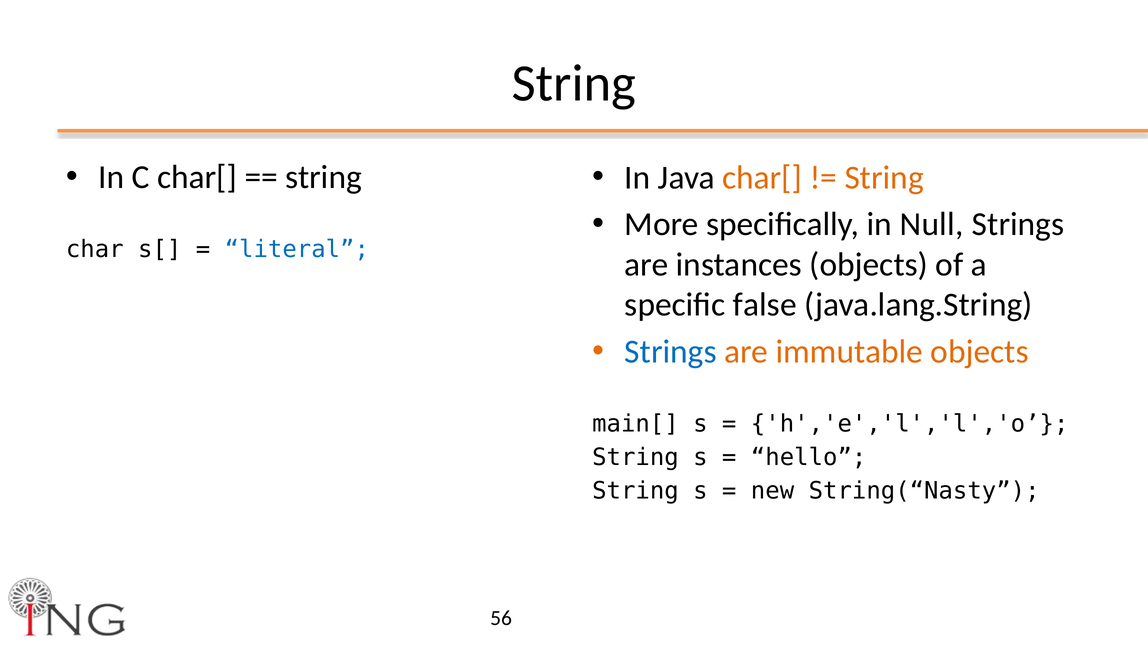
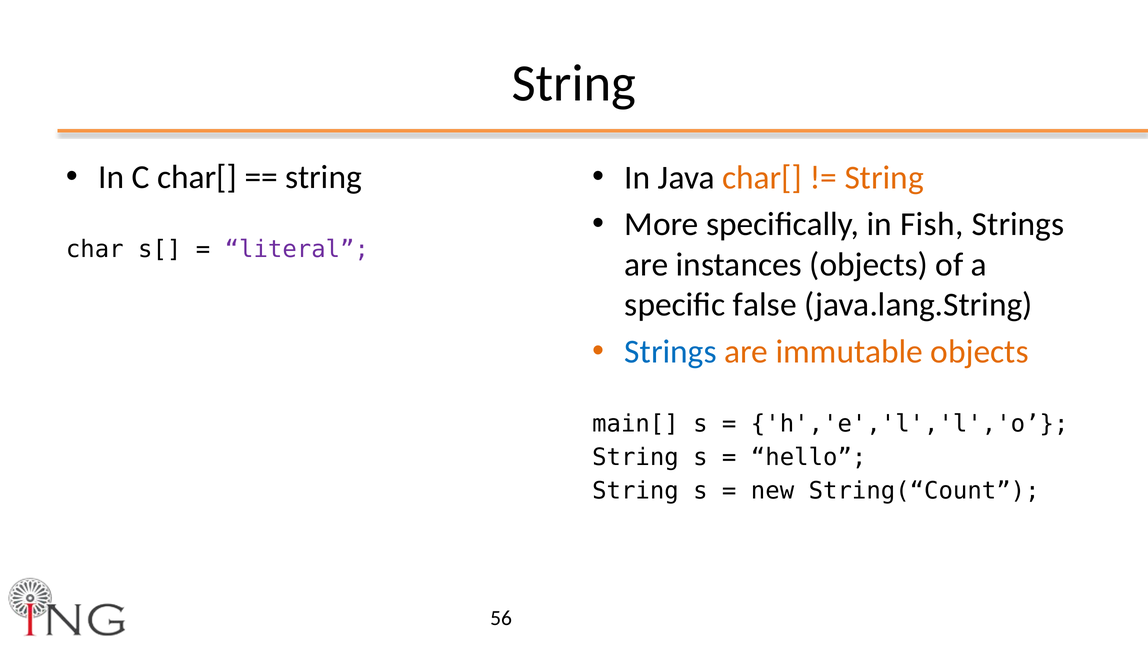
Null: Null -> Fish
literal colour: blue -> purple
String(“Nasty: String(“Nasty -> String(“Count
